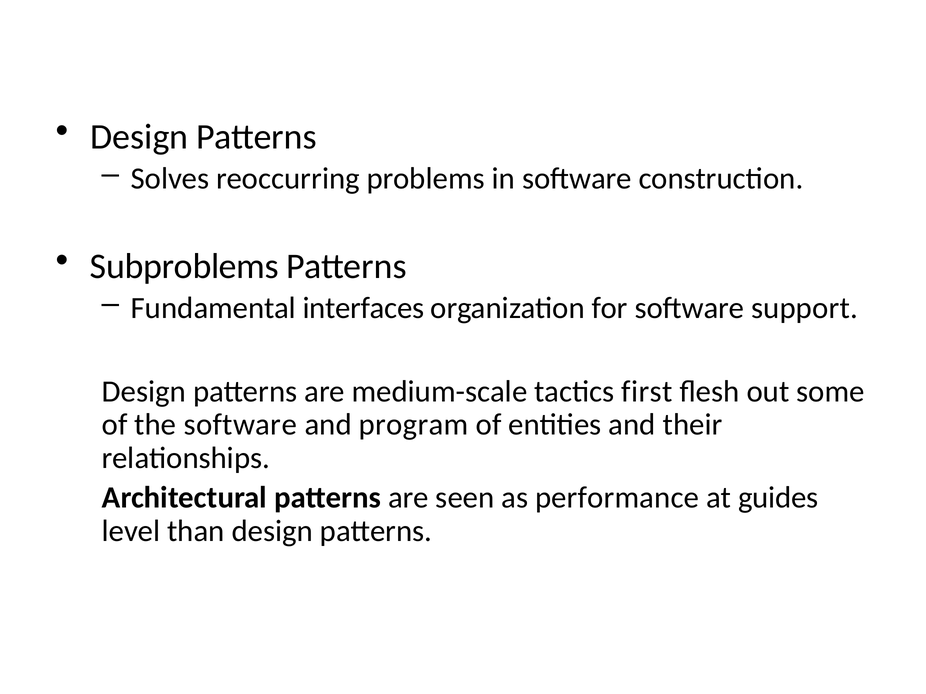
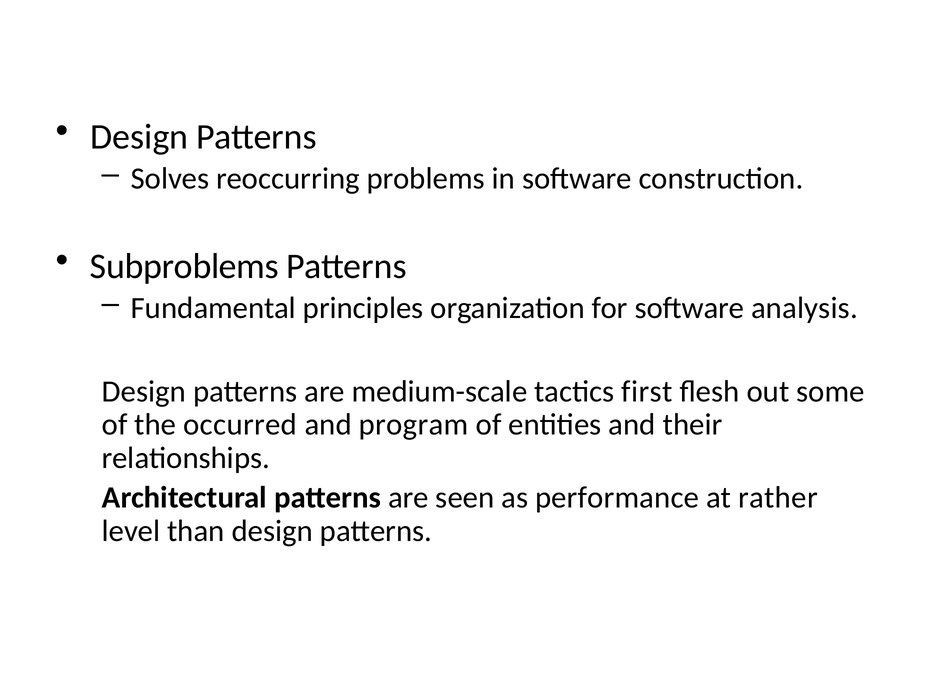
interfaces: interfaces -> principles
support: support -> analysis
the software: software -> occurred
guides: guides -> rather
